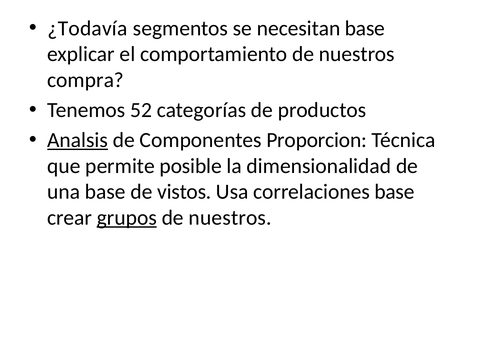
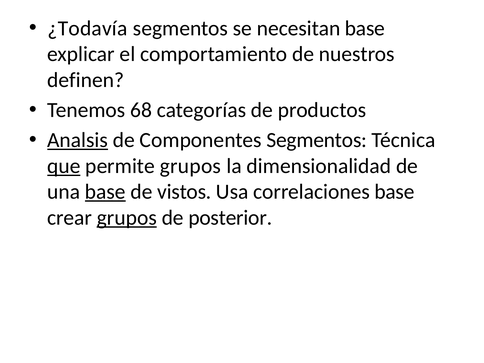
compra: compra -> definen
52: 52 -> 68
Componentes Proporcion: Proporcion -> Segmentos
que underline: none -> present
permite posible: posible -> grupos
base at (105, 192) underline: none -> present
nuestros at (230, 218): nuestros -> posterior
